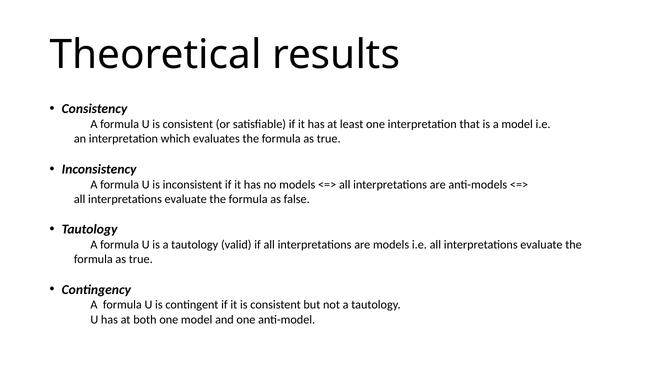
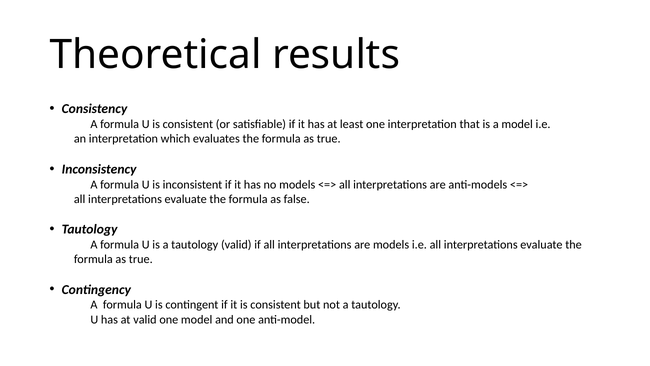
at both: both -> valid
